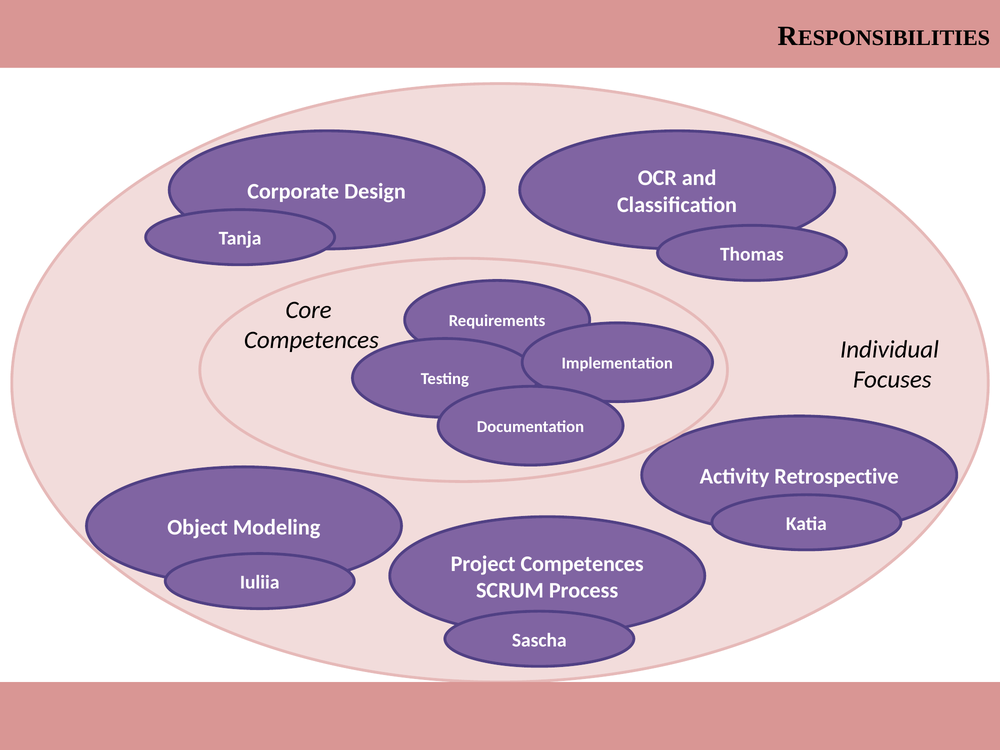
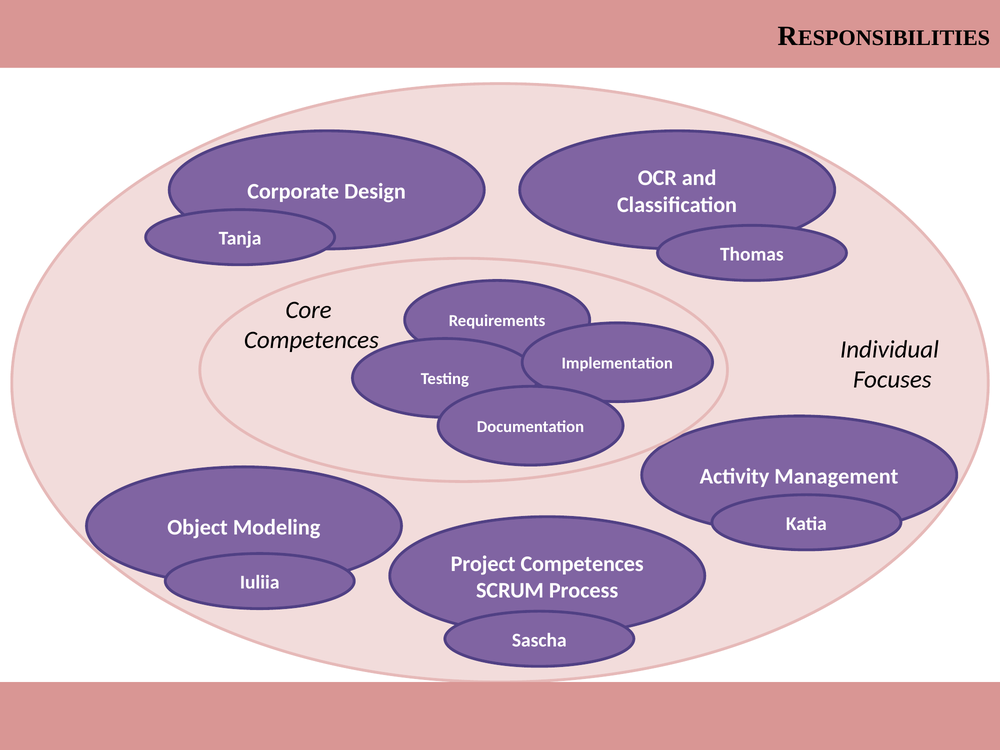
Retrospective: Retrospective -> Management
